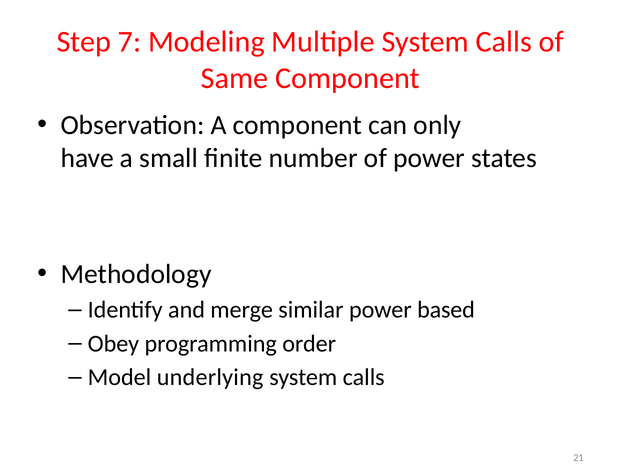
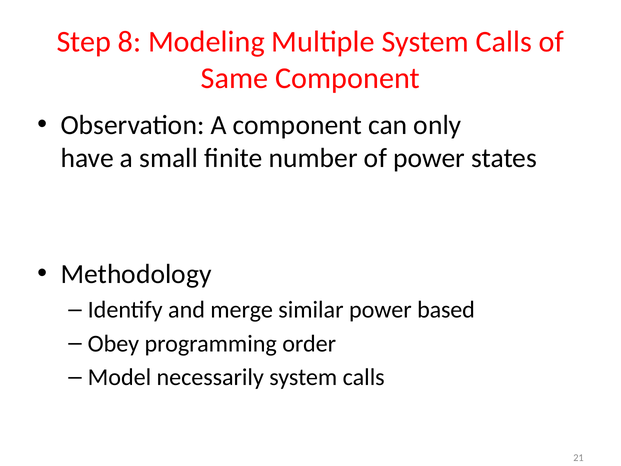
7: 7 -> 8
underlying: underlying -> necessarily
